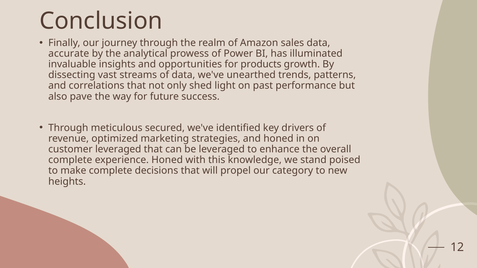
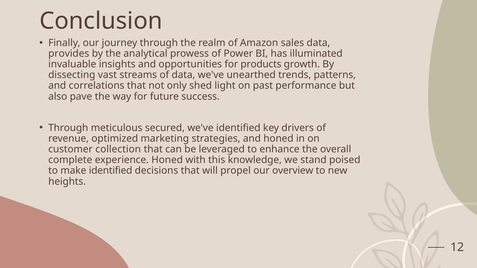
accurate: accurate -> provides
customer leveraged: leveraged -> collection
make complete: complete -> identified
category: category -> overview
